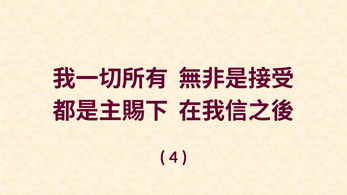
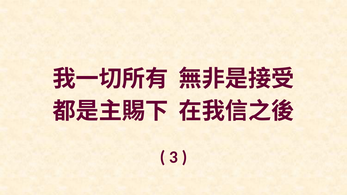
4: 4 -> 3
